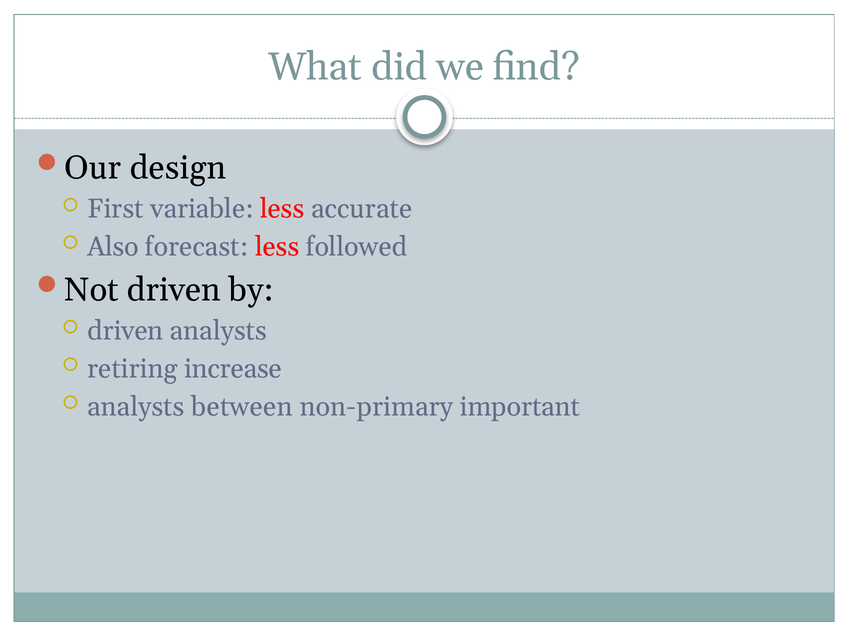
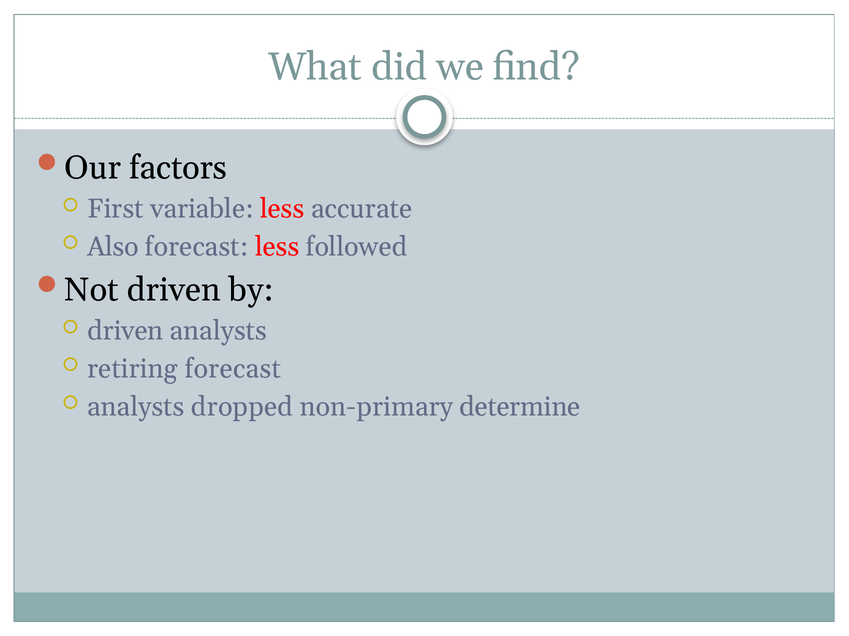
design: design -> factors
retiring increase: increase -> forecast
between: between -> dropped
important: important -> determine
